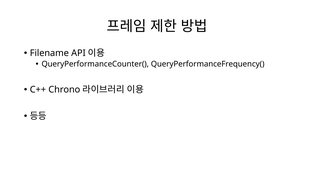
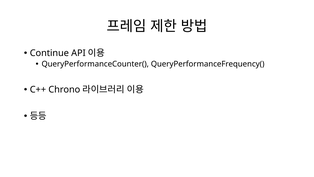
Filename: Filename -> Continue
